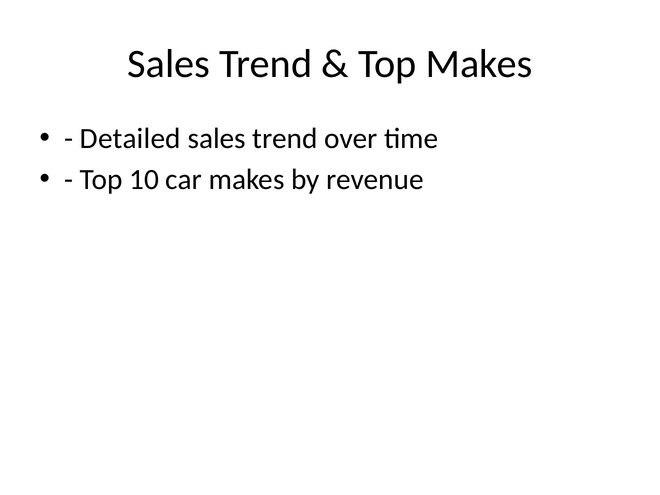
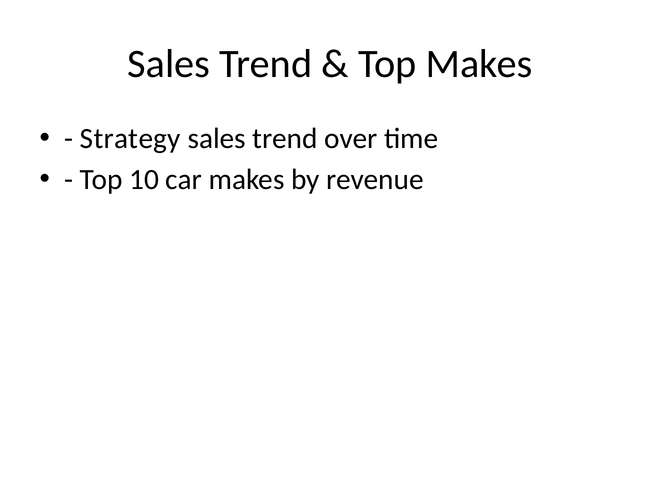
Detailed: Detailed -> Strategy
